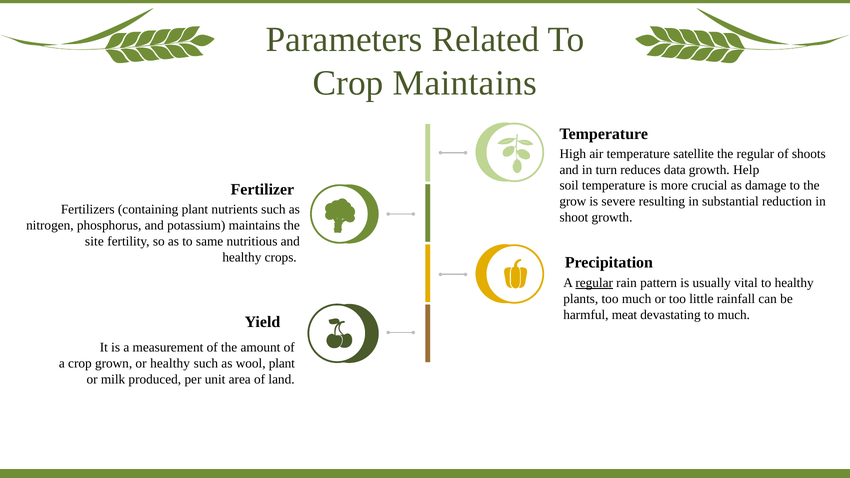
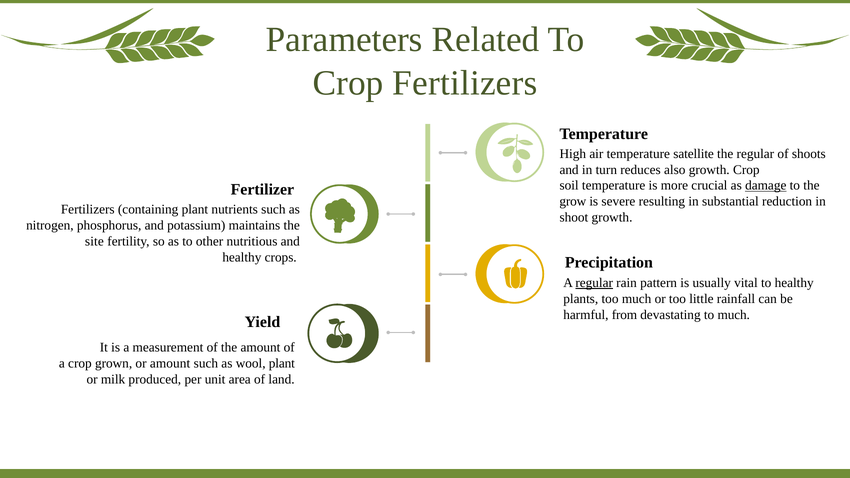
Crop Maintains: Maintains -> Fertilizers
data: data -> also
growth Help: Help -> Crop
damage underline: none -> present
same: same -> other
meat: meat -> from
or healthy: healthy -> amount
